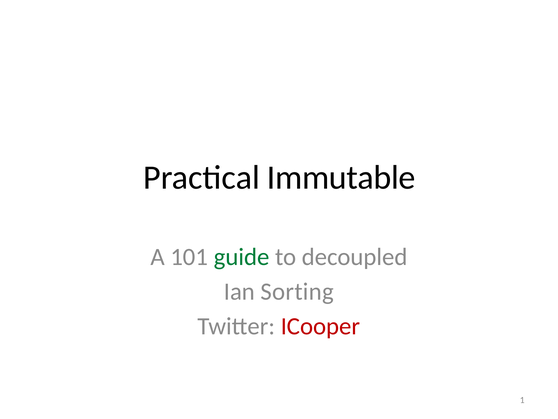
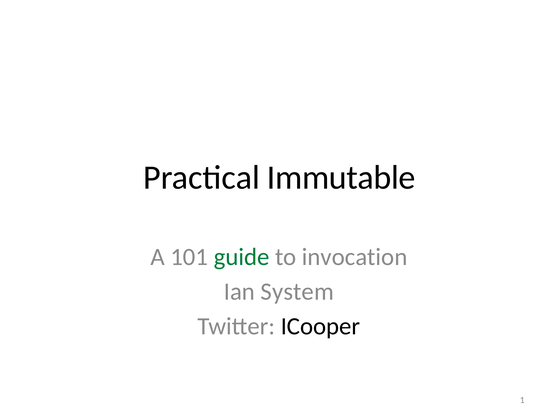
decoupled: decoupled -> invocation
Sorting: Sorting -> System
ICooper colour: red -> black
